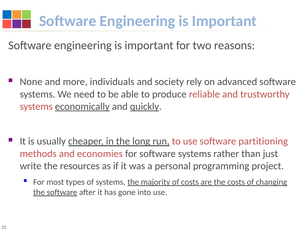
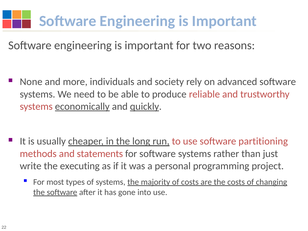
economies: economies -> statements
resources: resources -> executing
